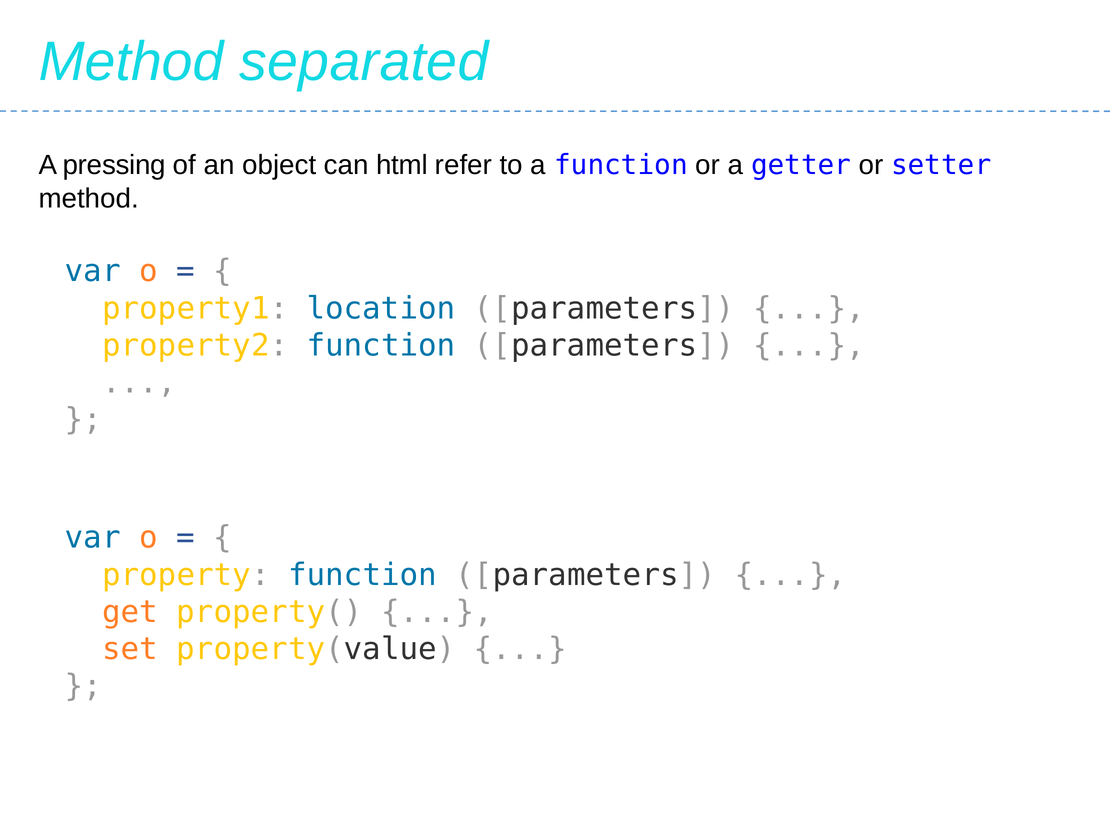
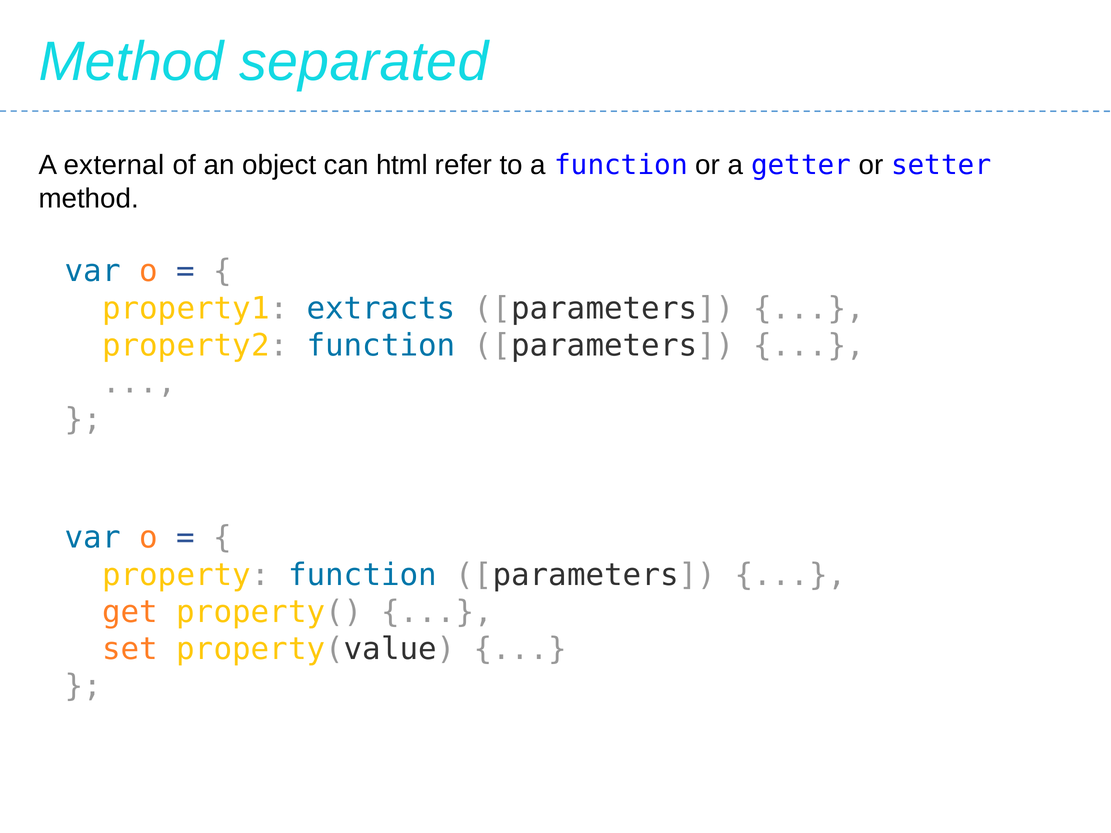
pressing: pressing -> external
location: location -> extracts
